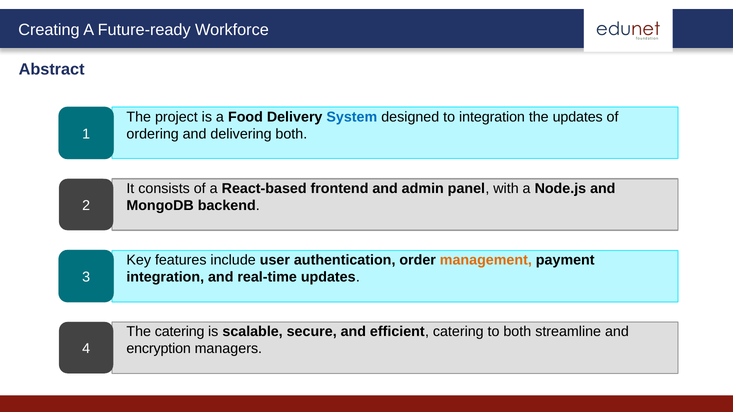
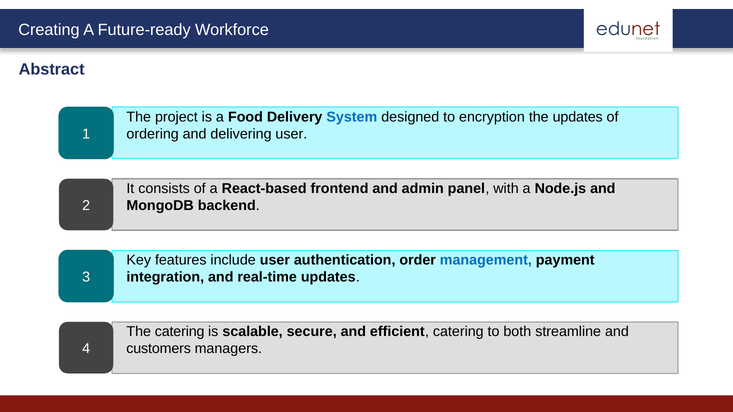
to integration: integration -> encryption
delivering both: both -> user
management colour: orange -> blue
encryption: encryption -> customers
